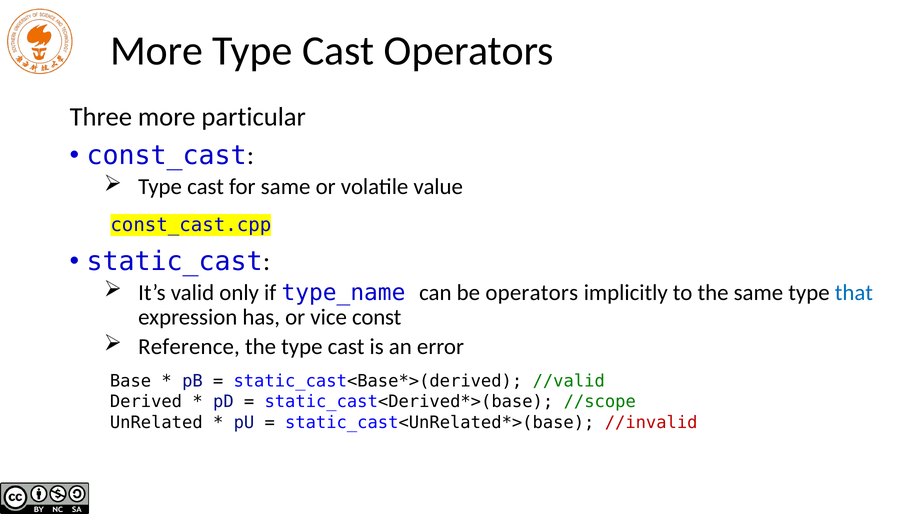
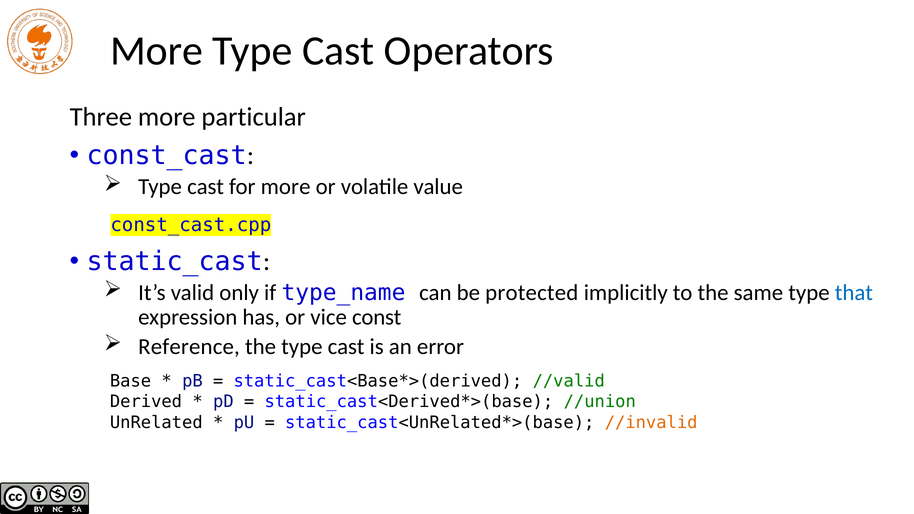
for same: same -> more
be operators: operators -> protected
//scope: //scope -> //union
//invalid colour: red -> orange
